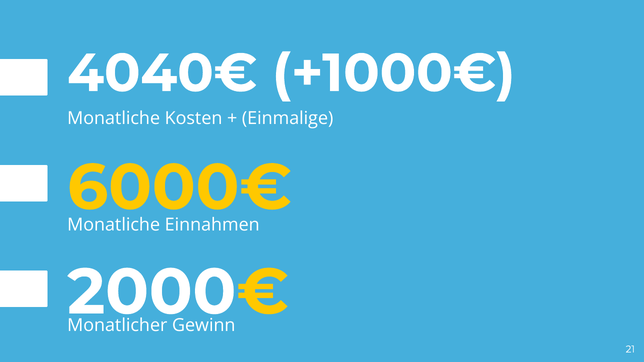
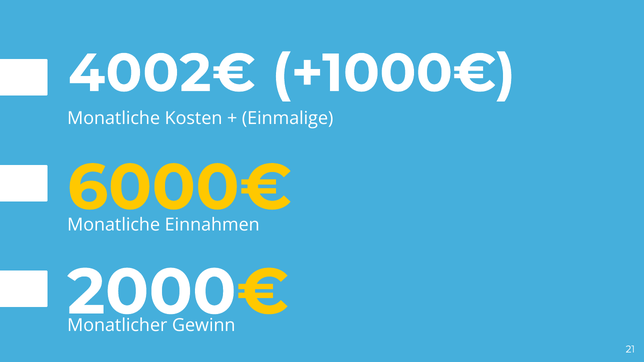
4040€: 4040€ -> 4002€
